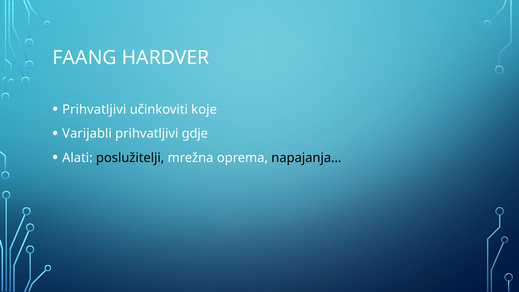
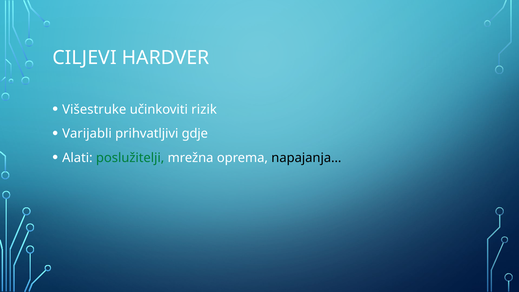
FAANG: FAANG -> CILJEVI
Prihvatljivi at (94, 110): Prihvatljivi -> Višestruke
koje: koje -> rizik
poslužitelji colour: black -> green
